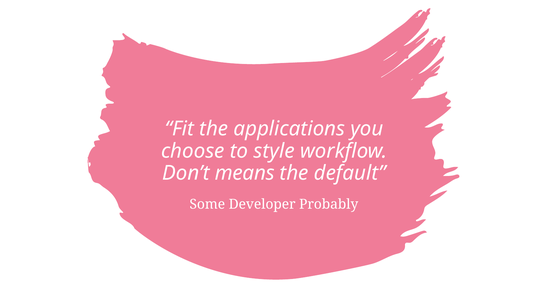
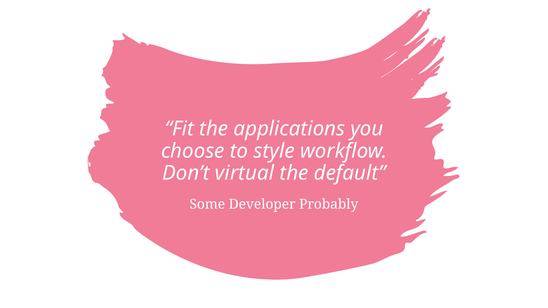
means: means -> virtual
